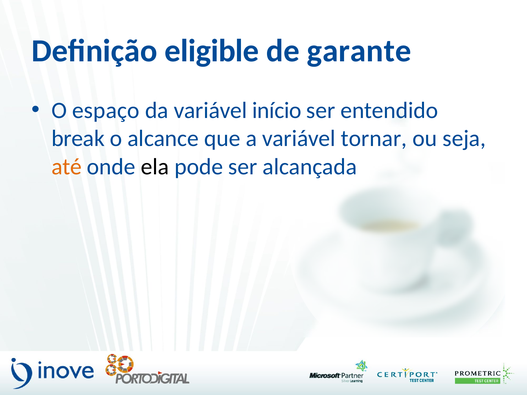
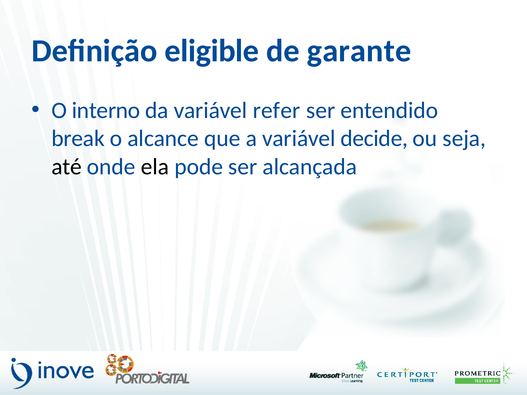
espaço: espaço -> interno
início: início -> refer
tornar: tornar -> decide
até colour: orange -> black
